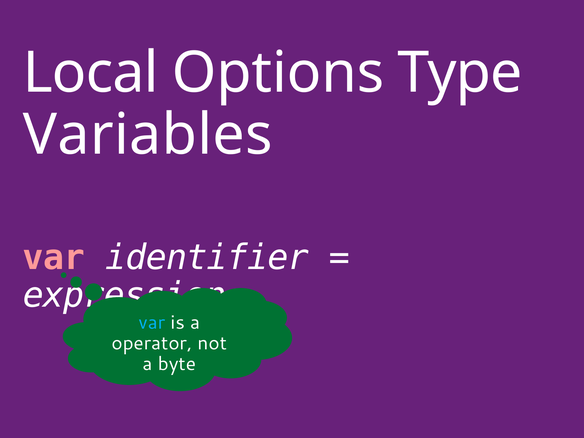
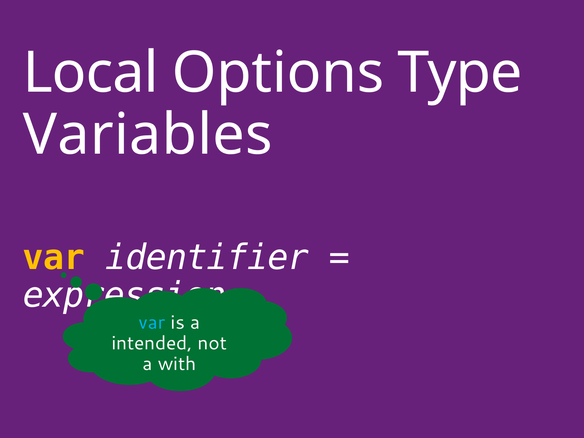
var at (54, 258) colour: pink -> yellow
operator: operator -> intended
byte: byte -> with
